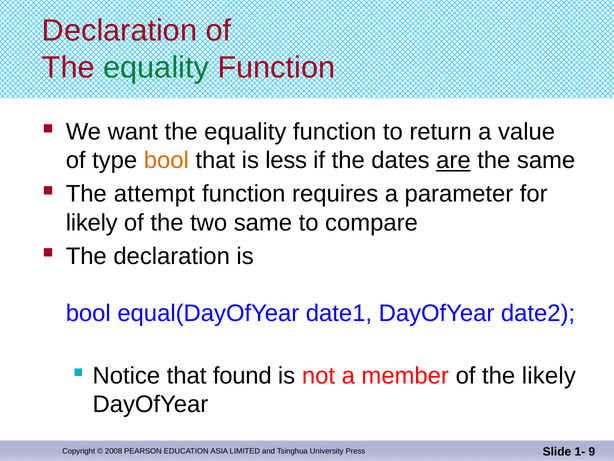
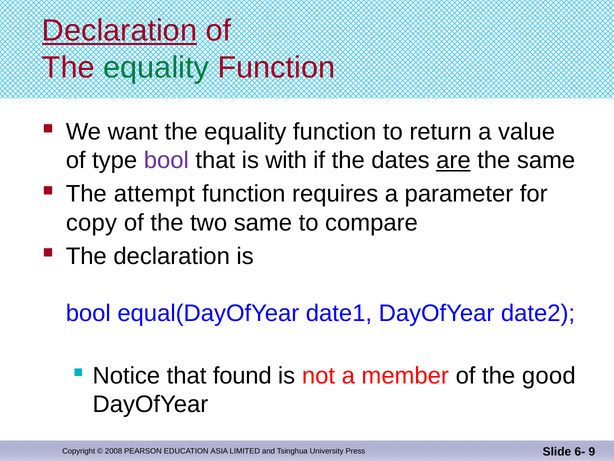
Declaration at (120, 31) underline: none -> present
bool at (166, 160) colour: orange -> purple
less: less -> with
likely at (92, 222): likely -> copy
the likely: likely -> good
1-: 1- -> 6-
